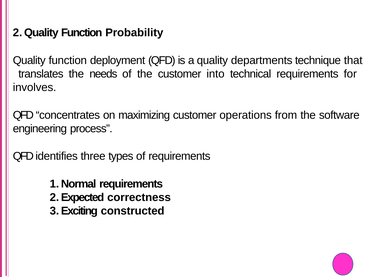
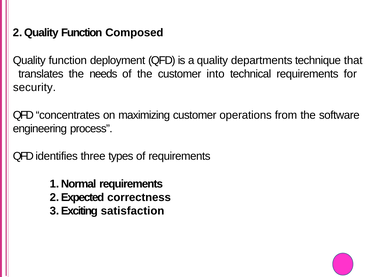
Probability: Probability -> Composed
involves: involves -> security
constructed: constructed -> satisfaction
